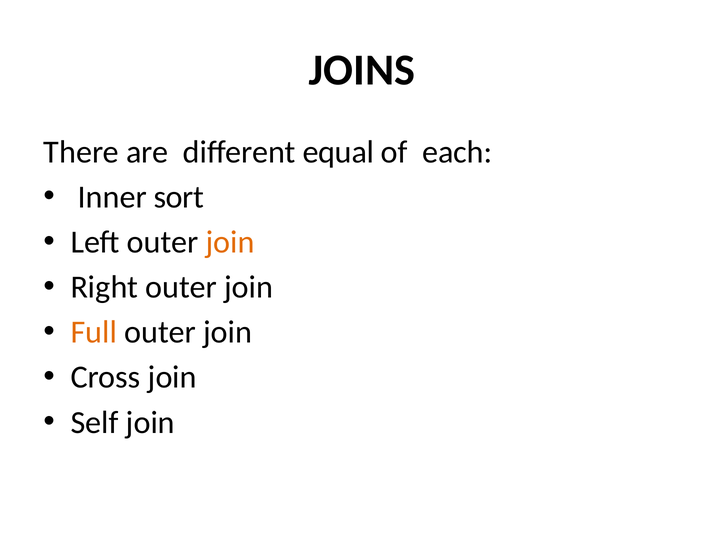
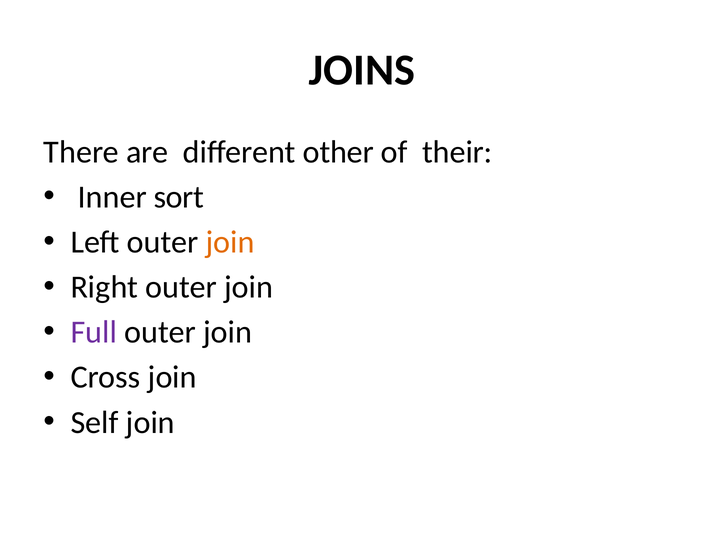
equal: equal -> other
each: each -> their
Full colour: orange -> purple
